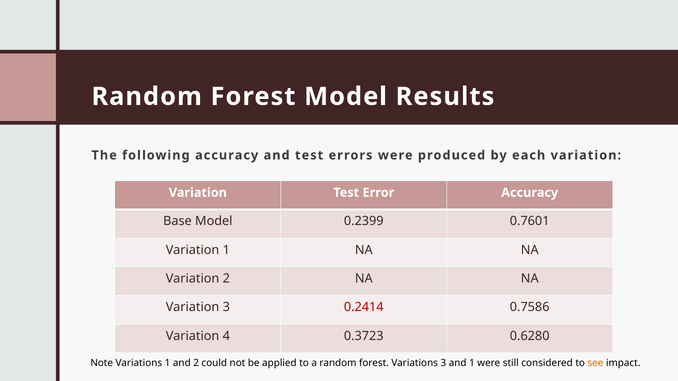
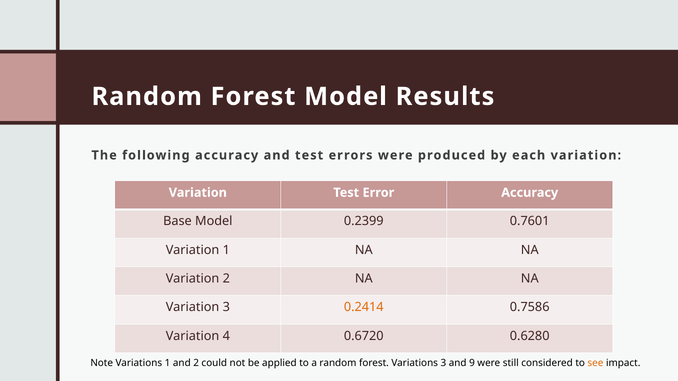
0.2414 colour: red -> orange
0.3723: 0.3723 -> 0.6720
and 1: 1 -> 9
